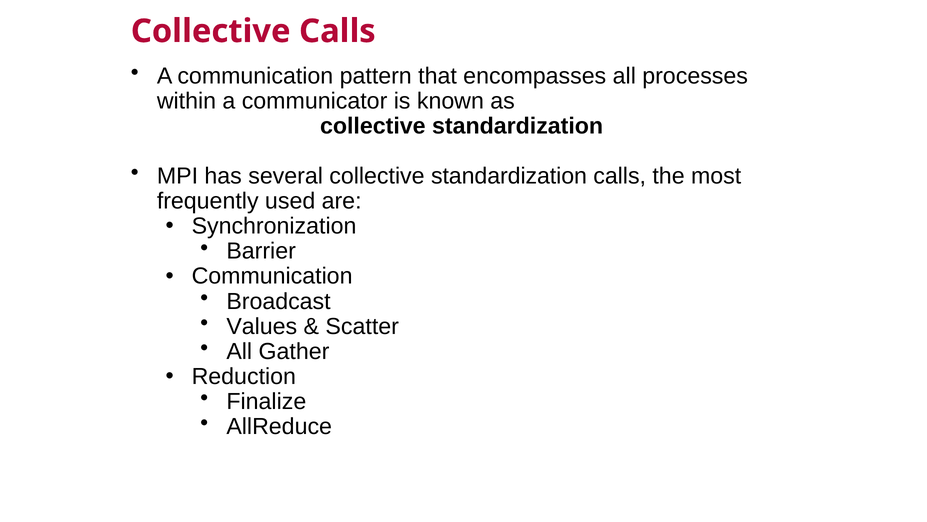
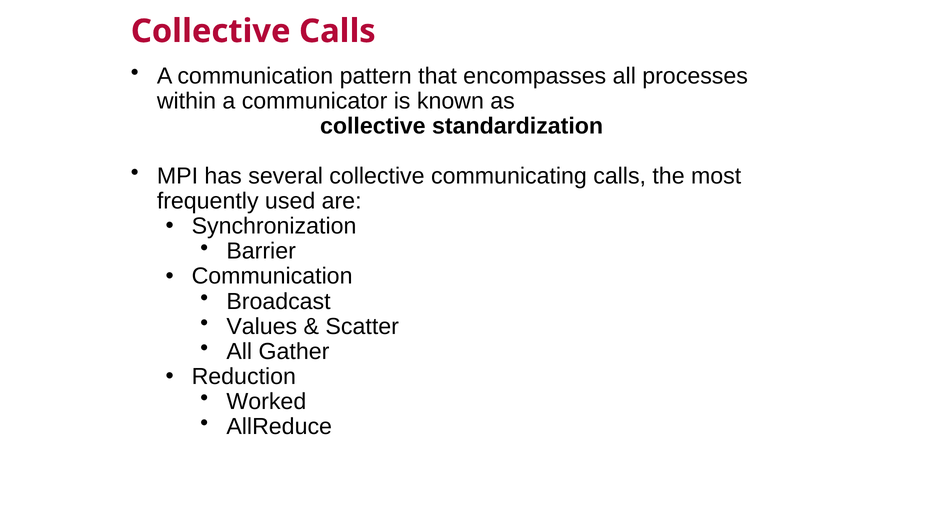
several collective standardization: standardization -> communicating
Finalize: Finalize -> Worked
